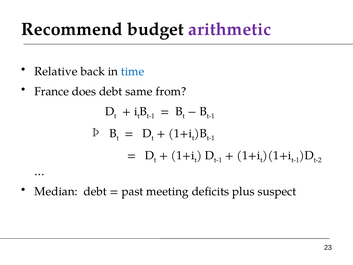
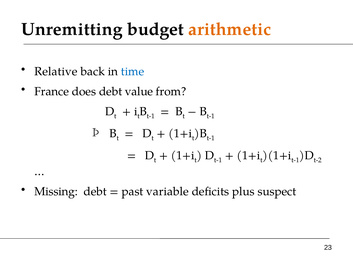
Recommend: Recommend -> Unremitting
arithmetic colour: purple -> orange
same: same -> value
Median: Median -> Missing
meeting: meeting -> variable
